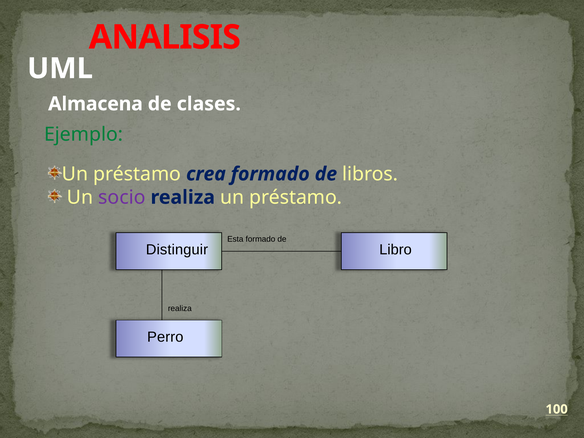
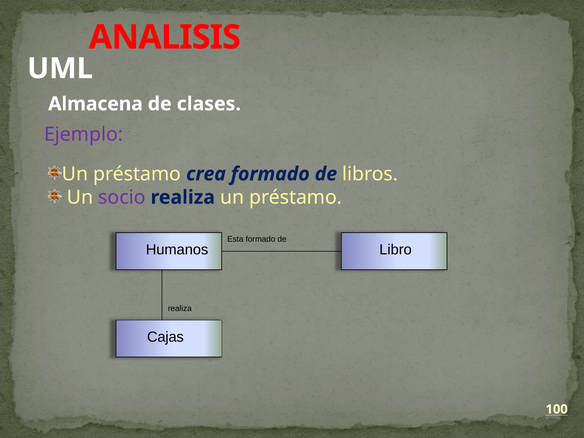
Ejemplo colour: green -> purple
Distinguir: Distinguir -> Humanos
Perro: Perro -> Cajas
